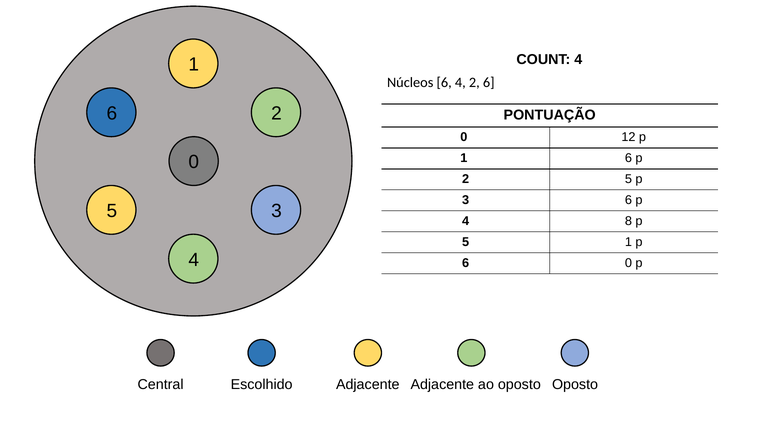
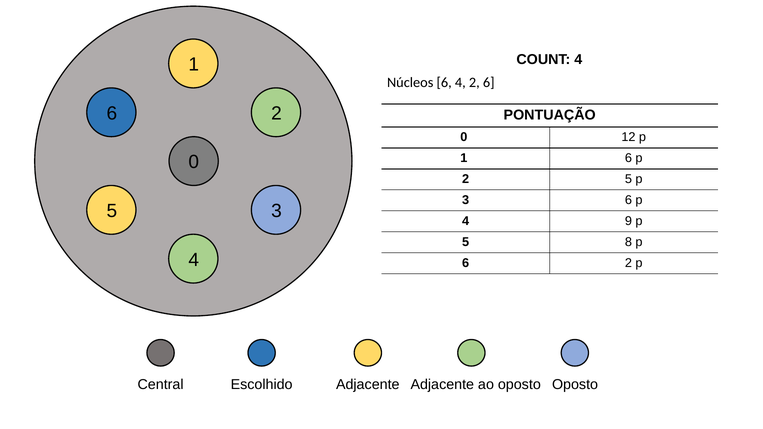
8: 8 -> 9
5 1: 1 -> 8
0 at (629, 263): 0 -> 2
